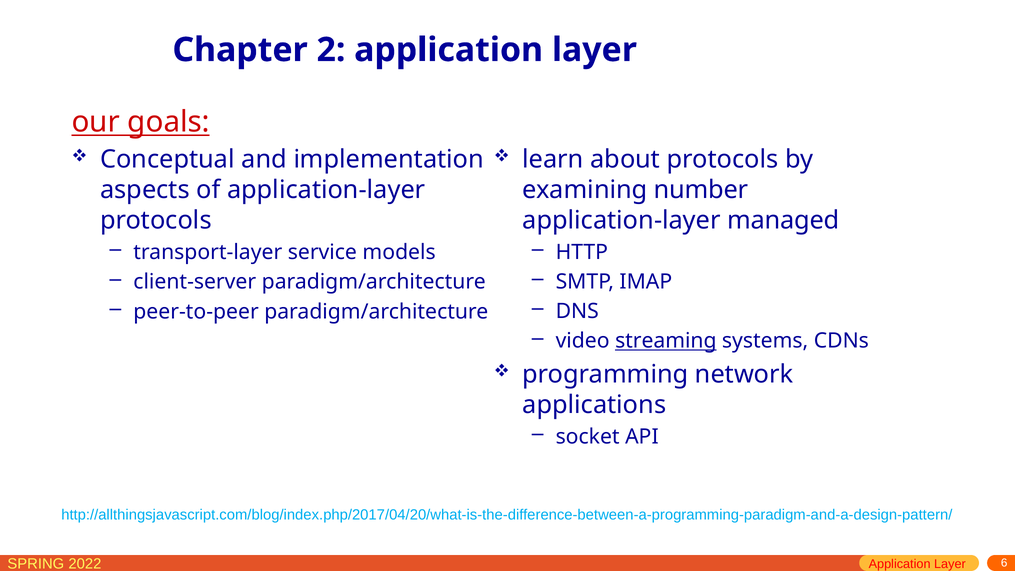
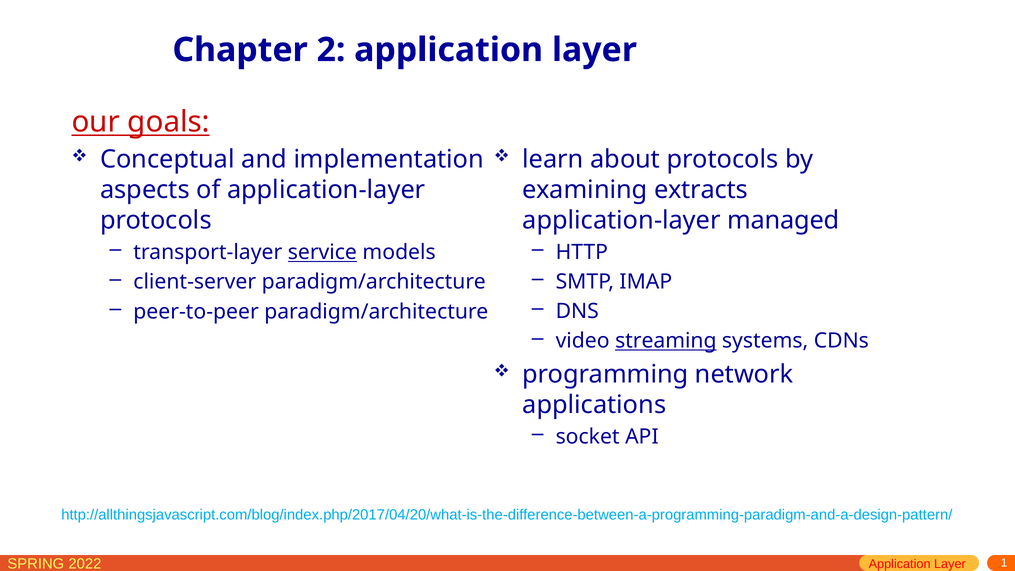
number: number -> extracts
service underline: none -> present
6: 6 -> 1
